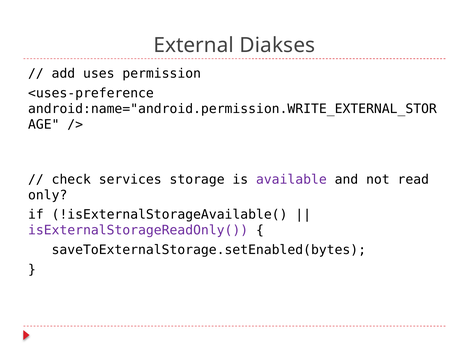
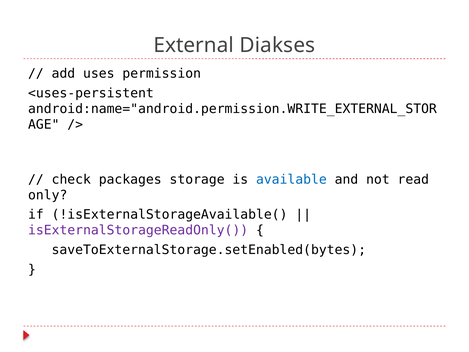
<uses-preference: <uses-preference -> <uses-persistent
services: services -> packages
available colour: purple -> blue
